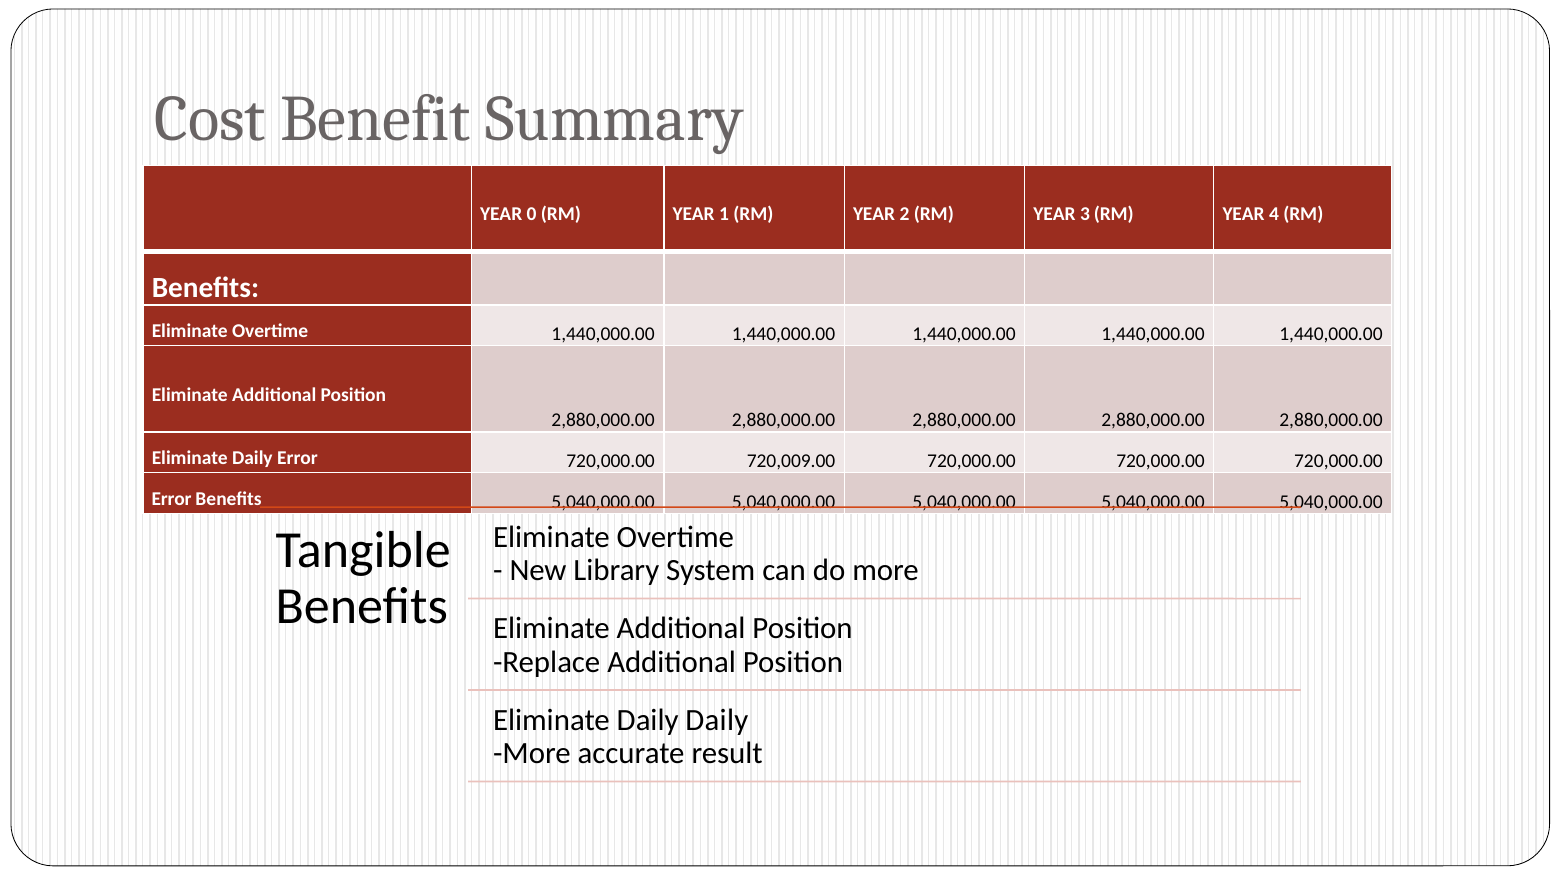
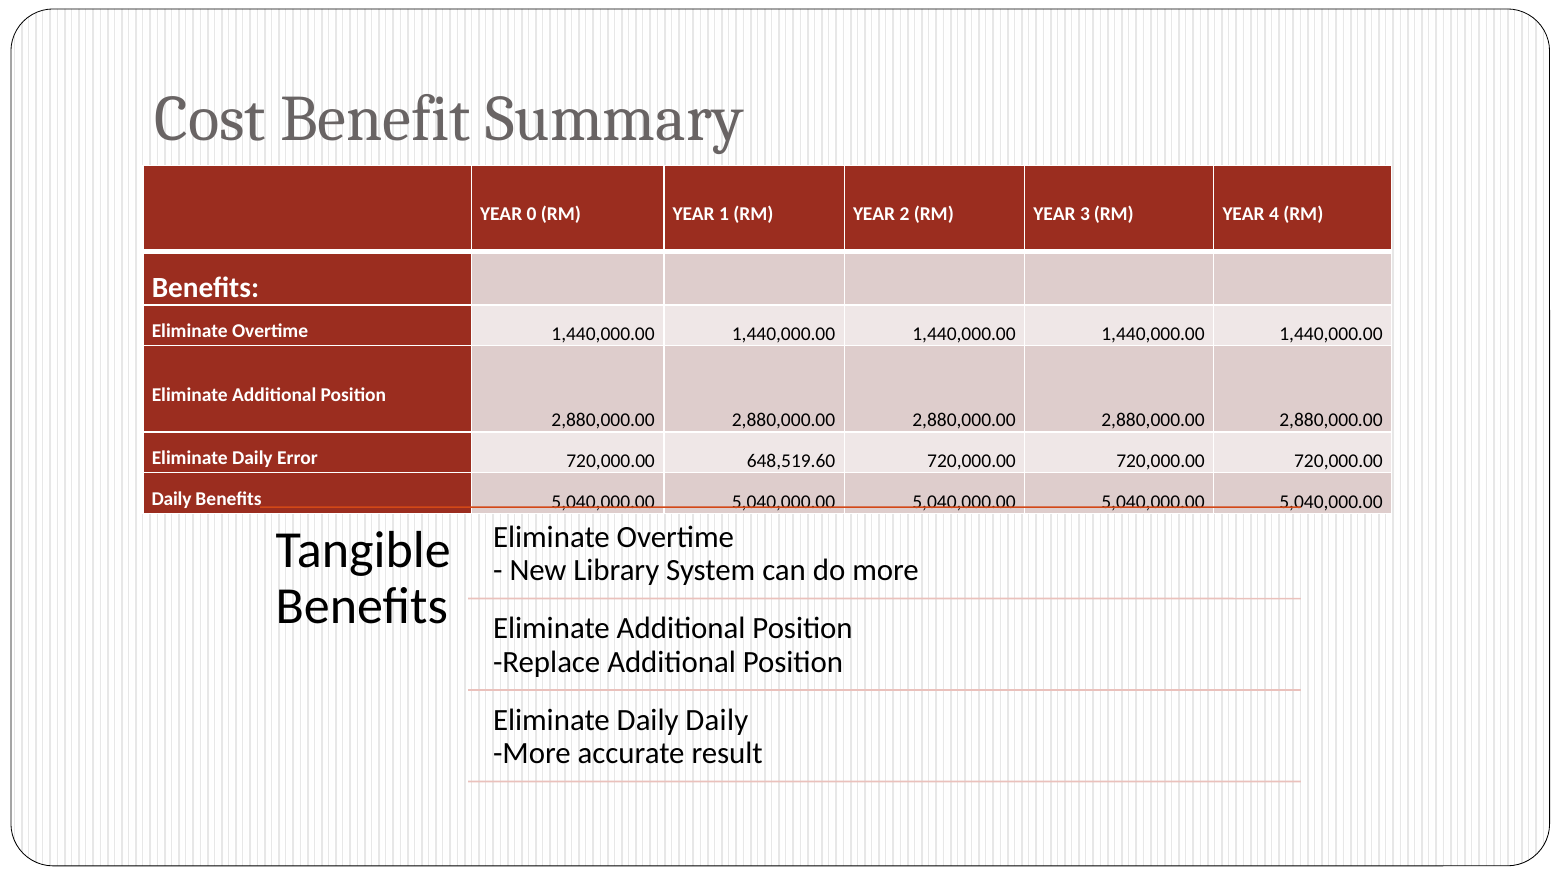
720,009.00: 720,009.00 -> 648,519.60
Error at (172, 499): Error -> Daily
